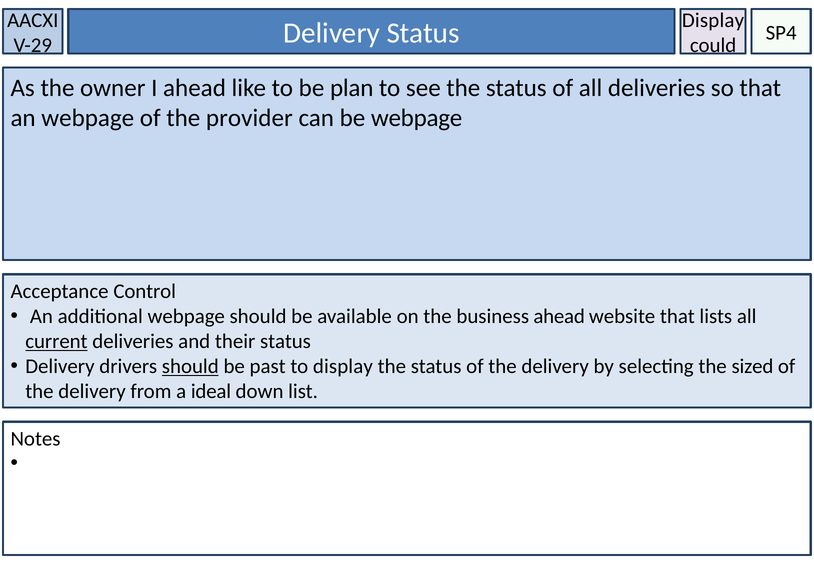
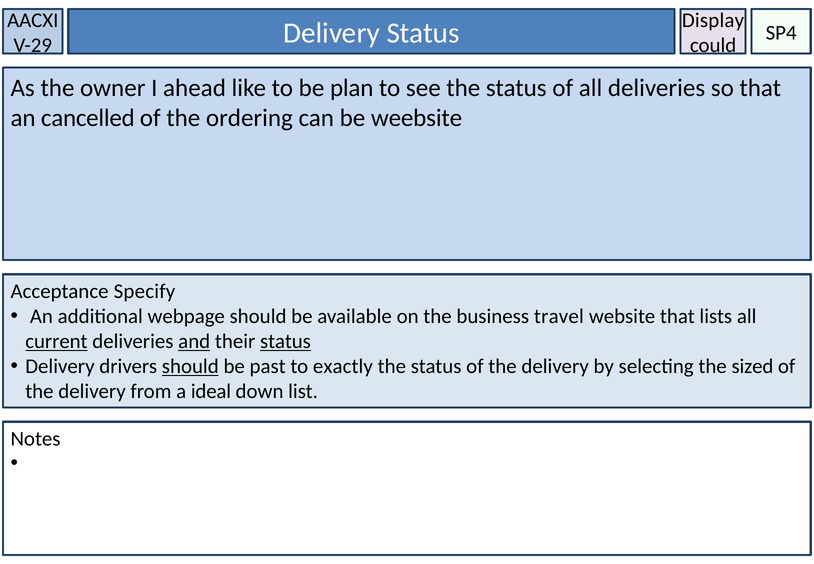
an webpage: webpage -> cancelled
provider: provider -> ordering
be webpage: webpage -> weebsite
Control: Control -> Specify
business ahead: ahead -> travel
and underline: none -> present
status at (285, 341) underline: none -> present
to display: display -> exactly
